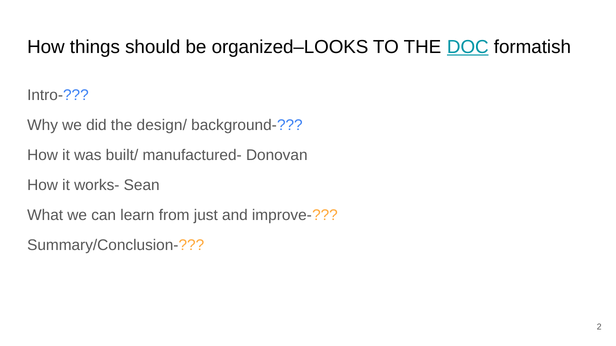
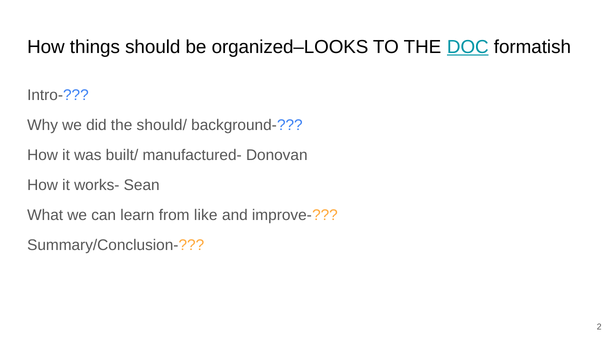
design/: design/ -> should/
just: just -> like
